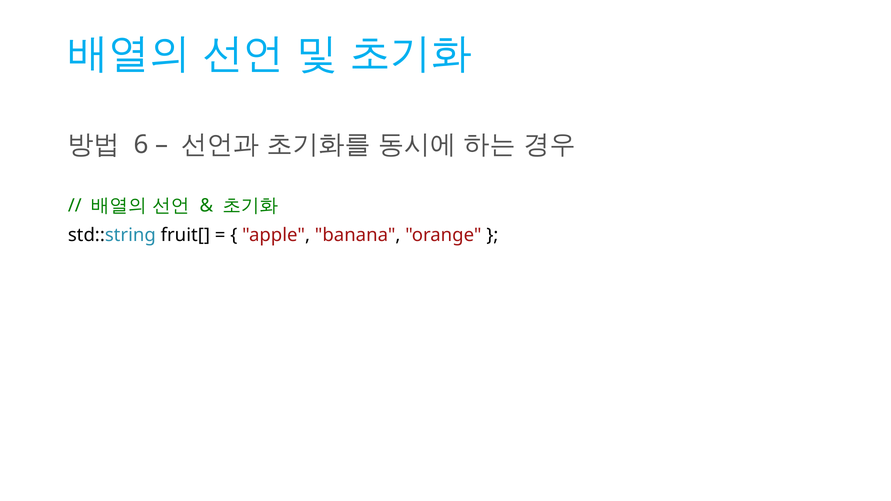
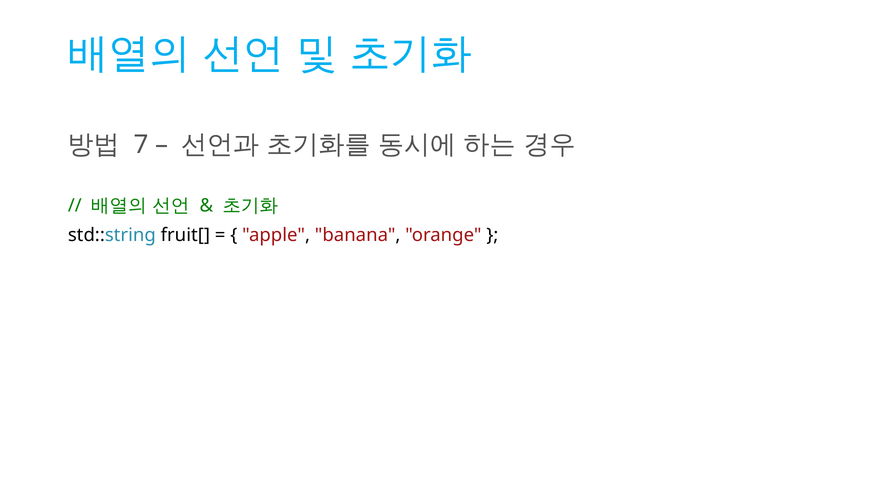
6: 6 -> 7
